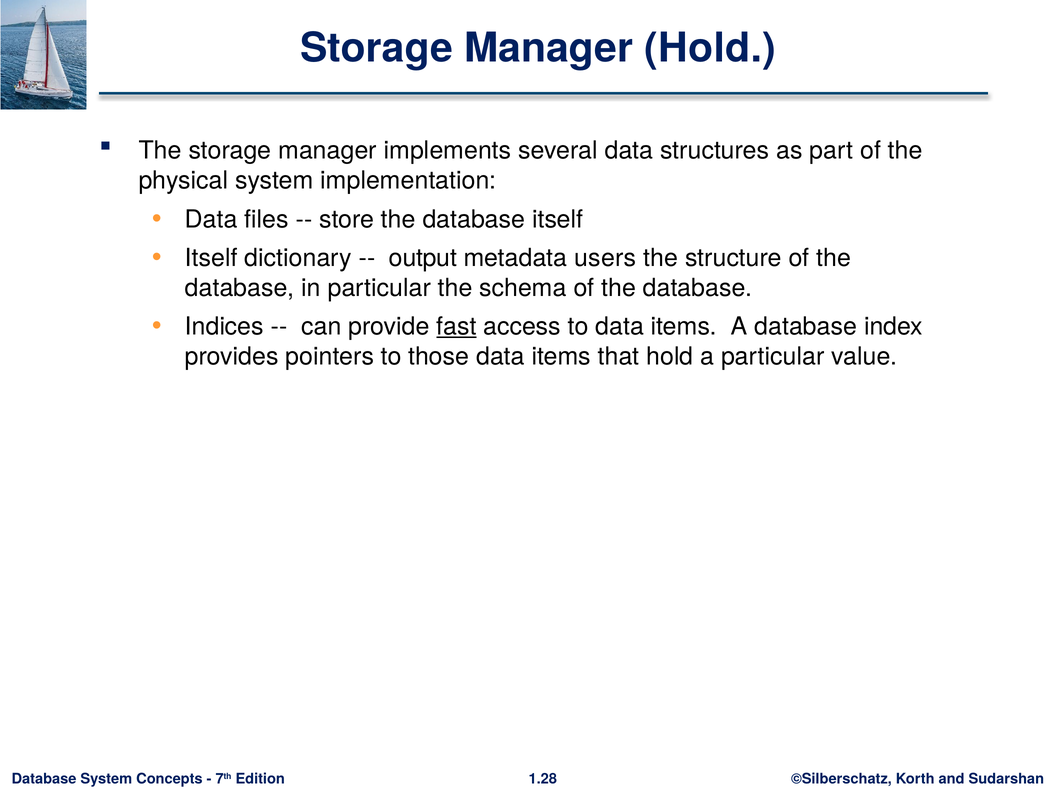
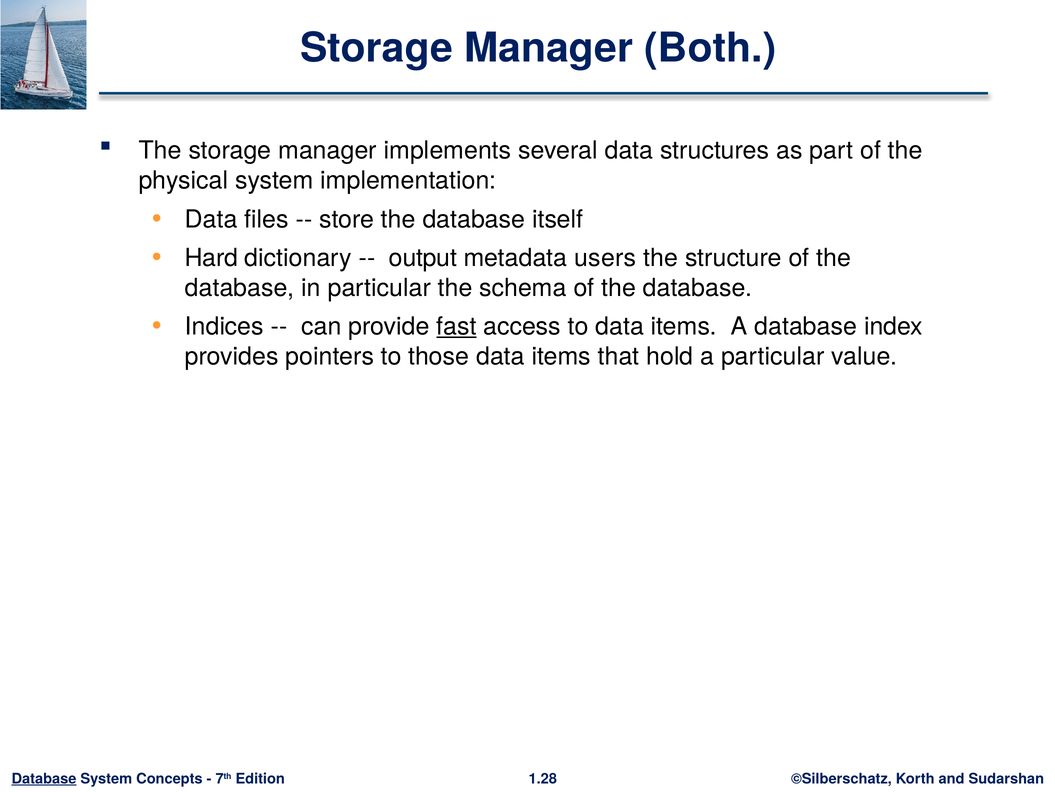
Manager Hold: Hold -> Both
Itself at (211, 258): Itself -> Hard
Database at (44, 778) underline: none -> present
